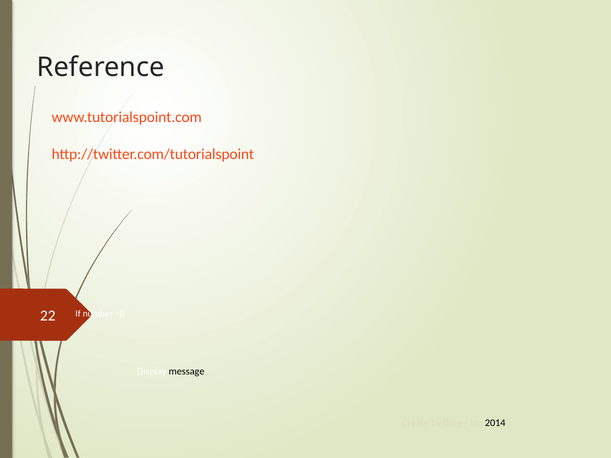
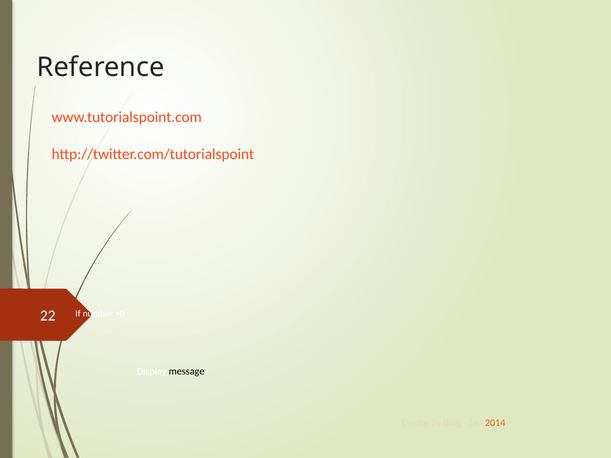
2014 colour: black -> orange
